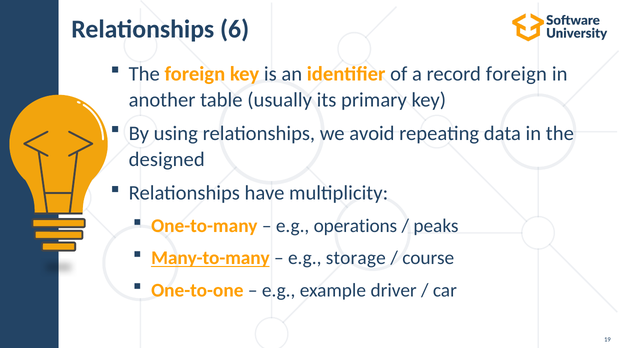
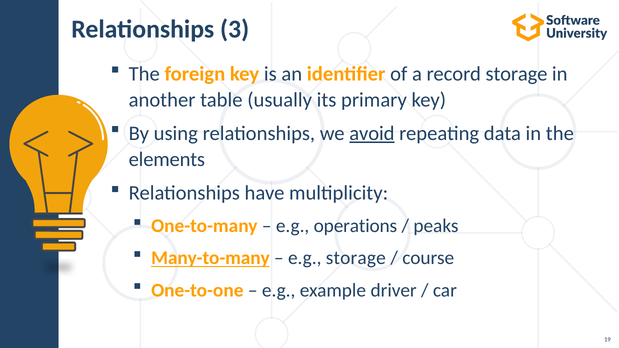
6: 6 -> 3
record foreign: foreign -> storage
avoid underline: none -> present
designed: designed -> elements
